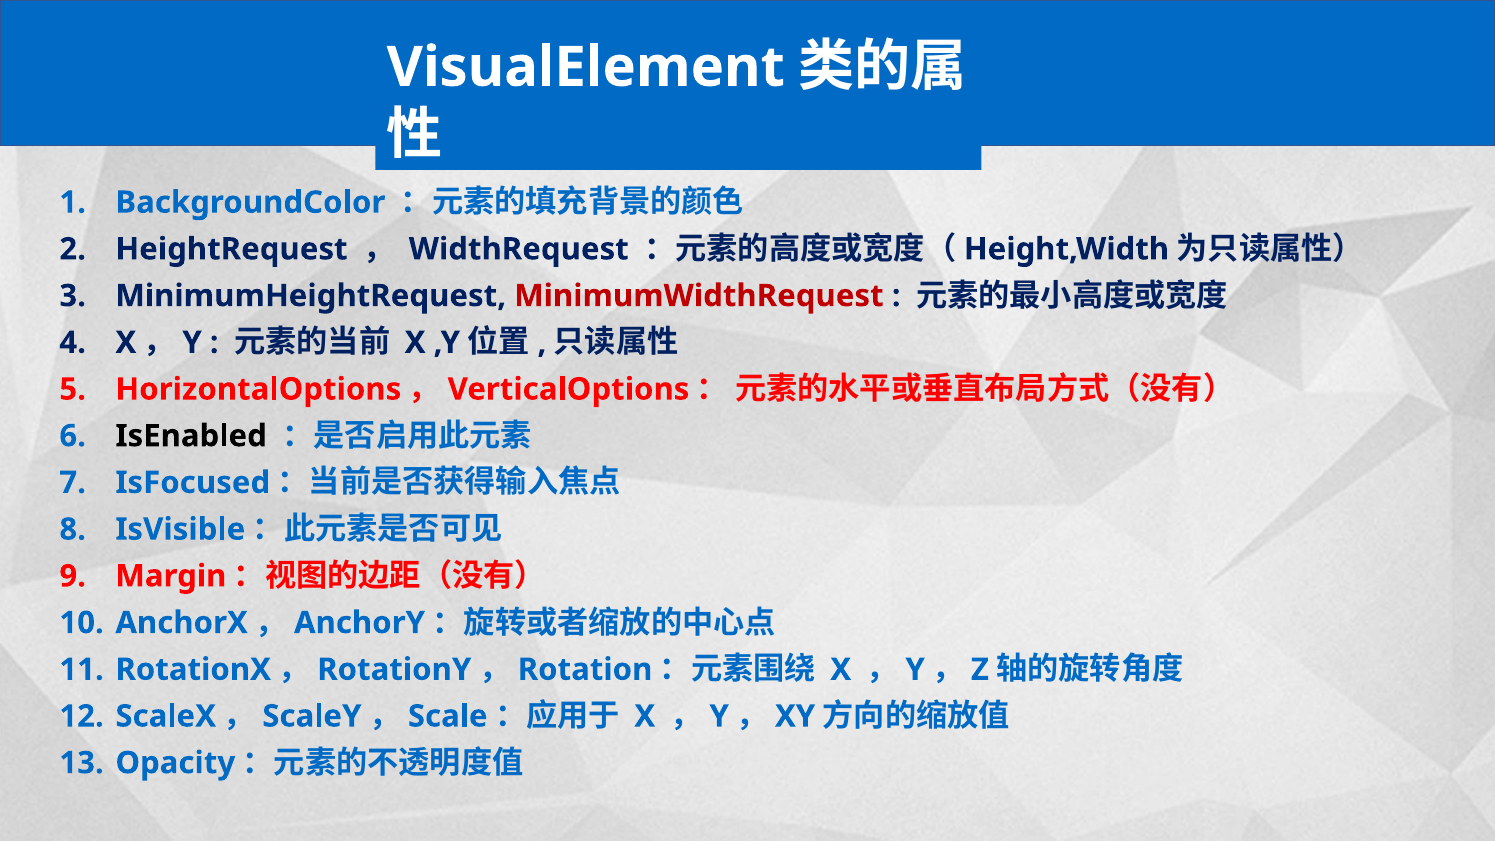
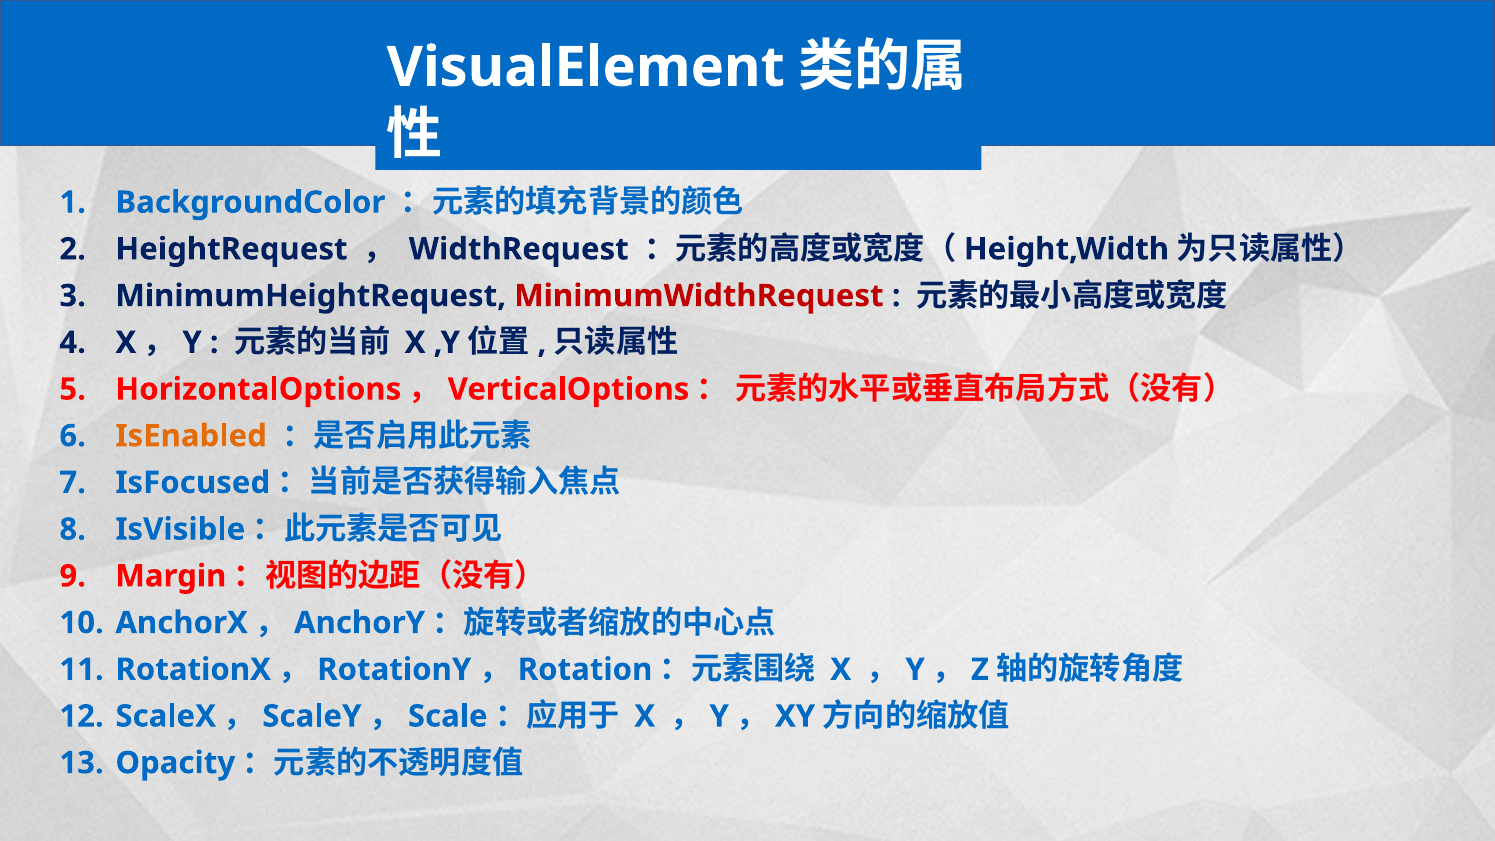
IsEnabled colour: black -> orange
